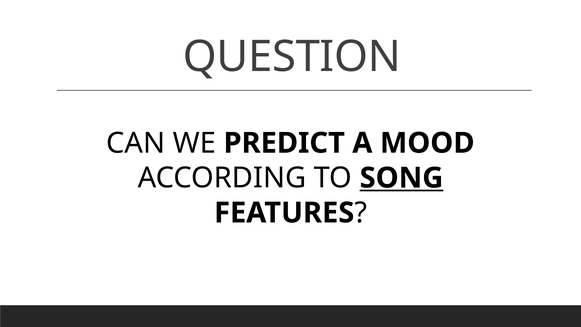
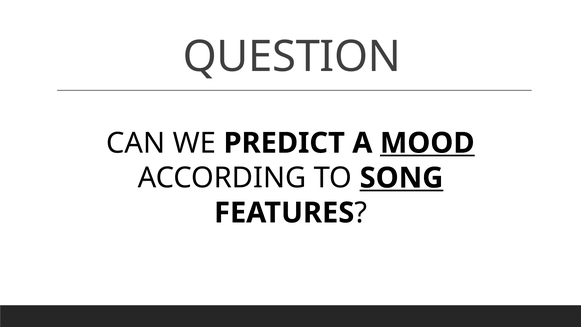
MOOD underline: none -> present
